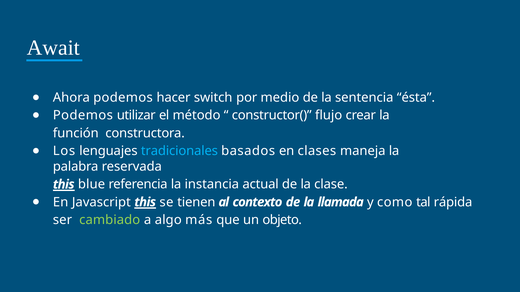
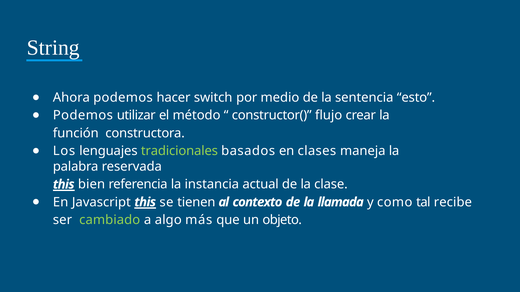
Await: Await -> String
ésta: ésta -> esto
tradicionales colour: light blue -> light green
blue: blue -> bien
rápida: rápida -> recibe
